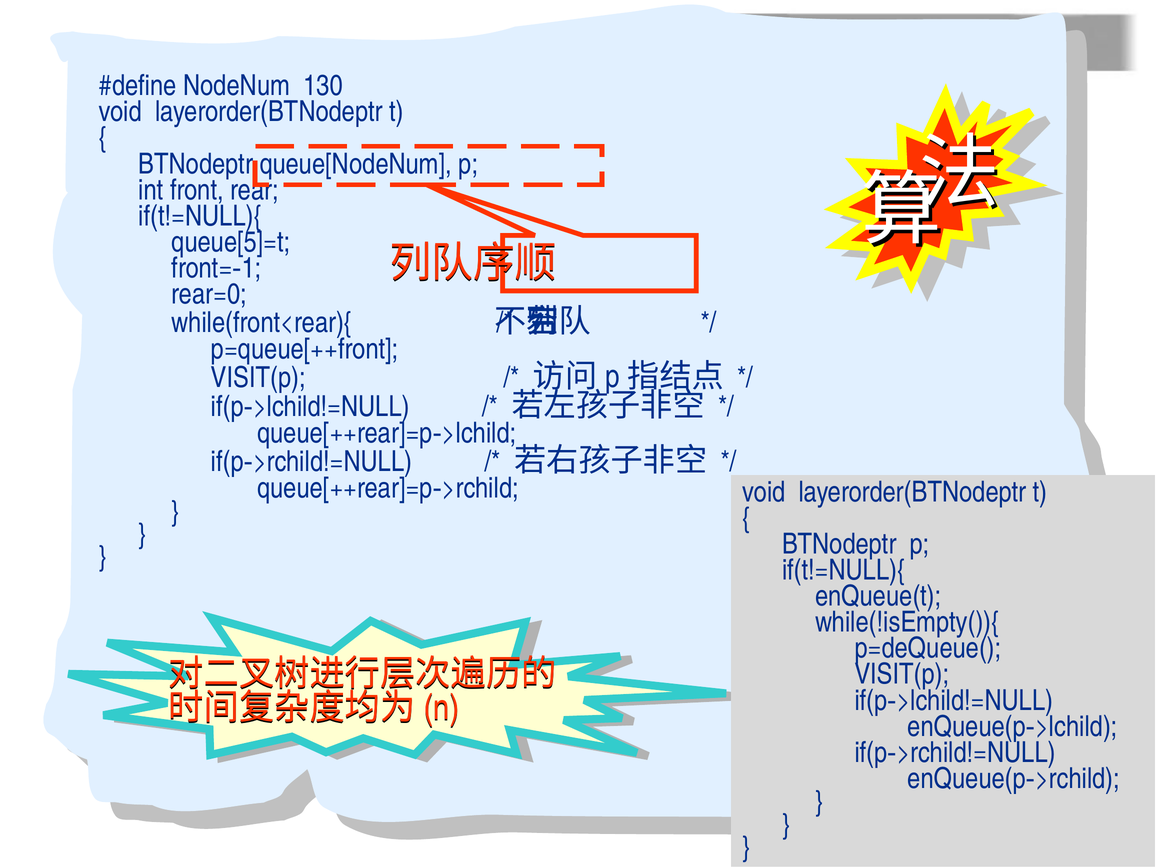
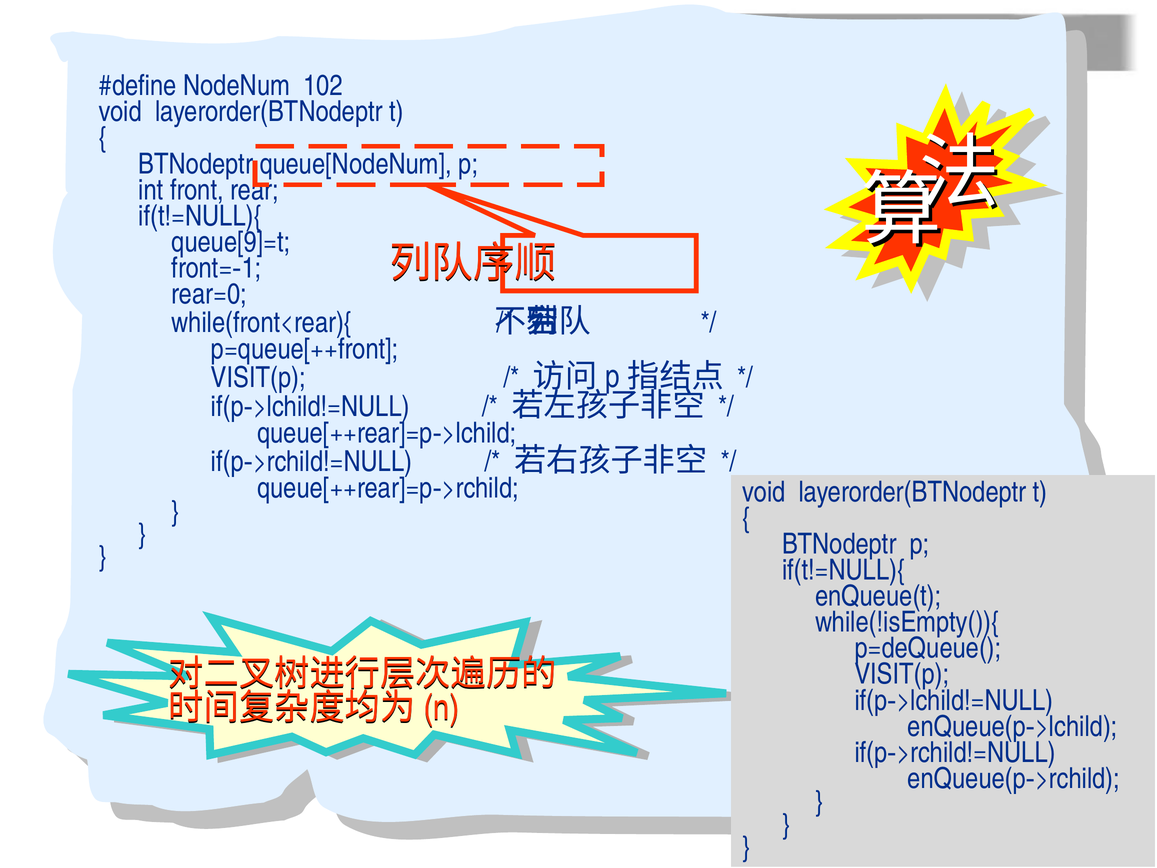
130: 130 -> 102
queue[5]=t: queue[5]=t -> queue[9]=t
